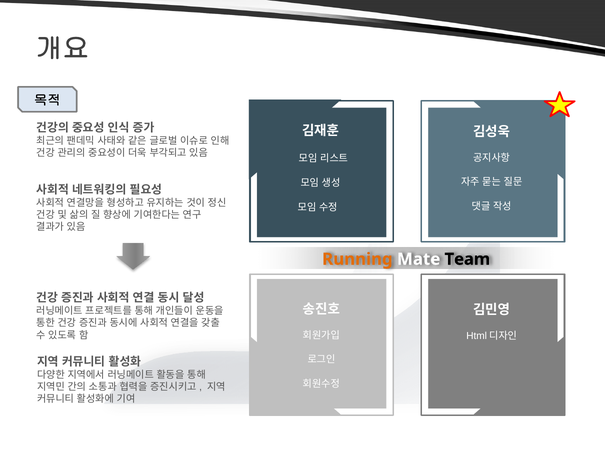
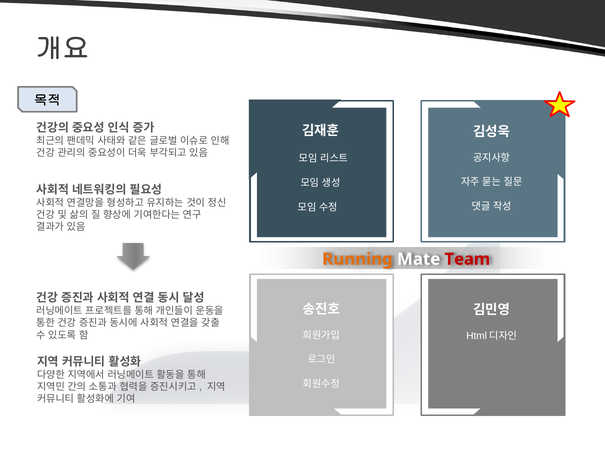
Team colour: black -> red
